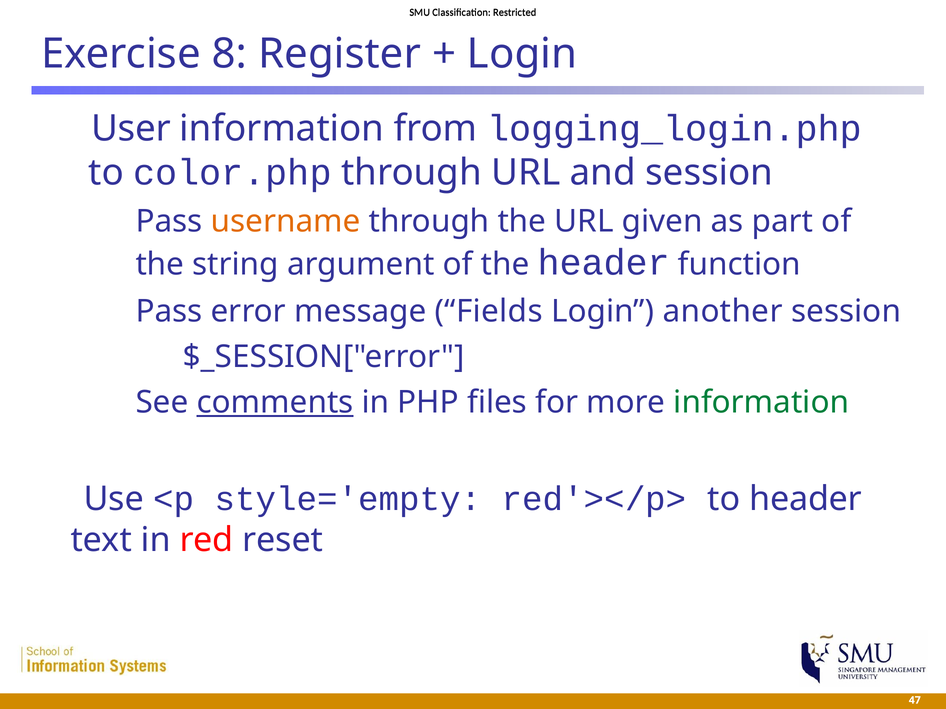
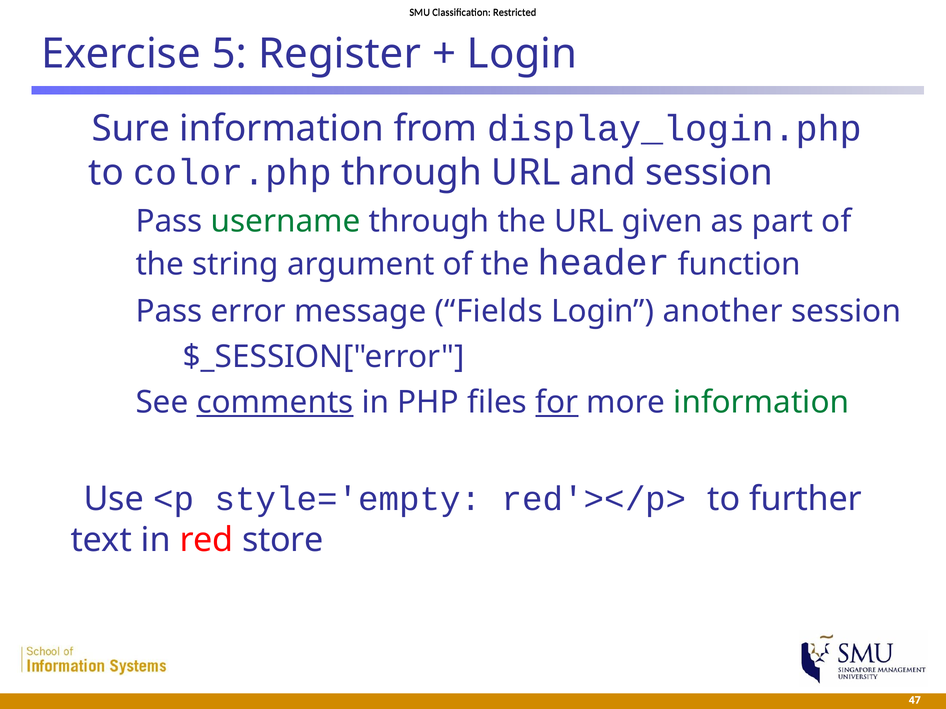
8: 8 -> 5
User: User -> Sure
logging_login.php: logging_login.php -> display_login.php
username colour: orange -> green
for underline: none -> present
to header: header -> further
reset: reset -> store
